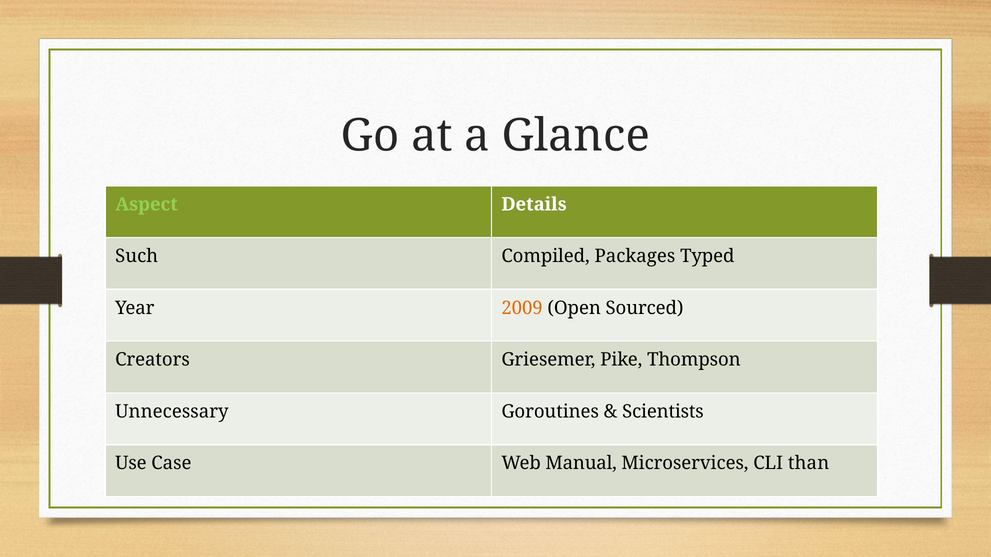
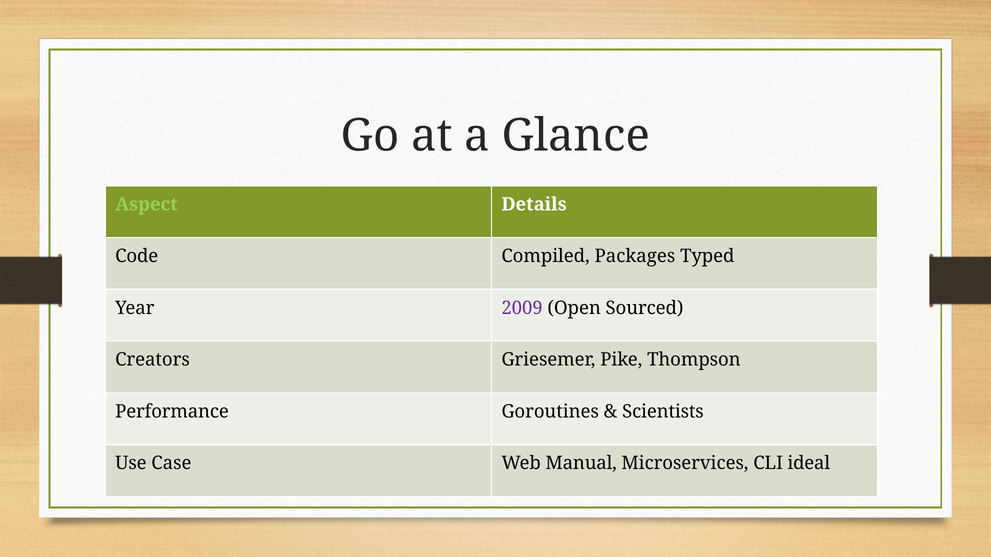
Such: Such -> Code
2009 colour: orange -> purple
Unnecessary: Unnecessary -> Performance
than: than -> ideal
